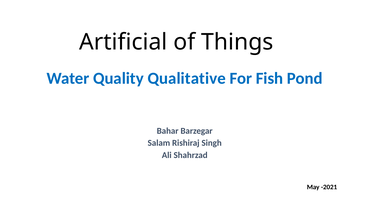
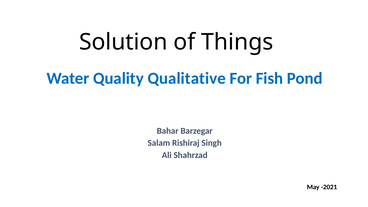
Artificial: Artificial -> Solution
